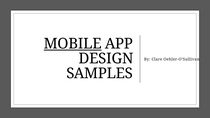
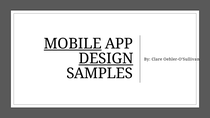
DESIGN underline: none -> present
